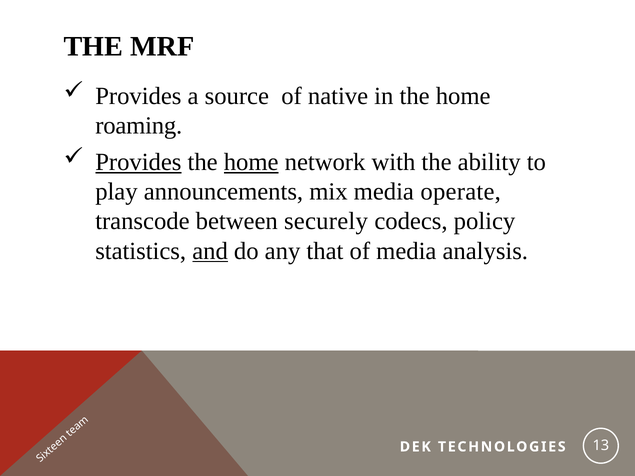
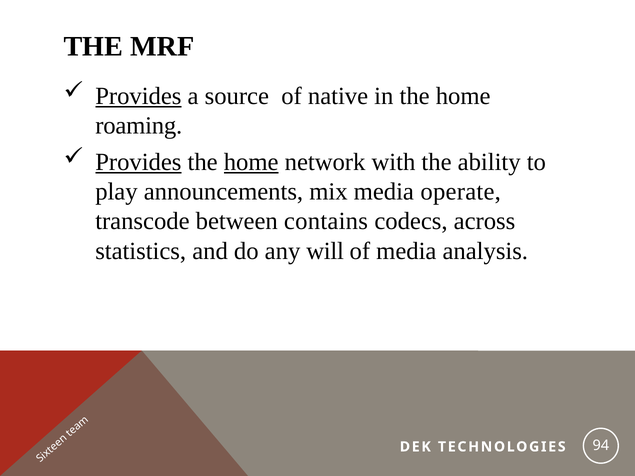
Provides at (138, 96) underline: none -> present
securely: securely -> contains
policy: policy -> across
and underline: present -> none
that: that -> will
13: 13 -> 94
